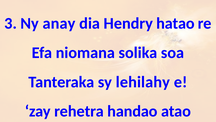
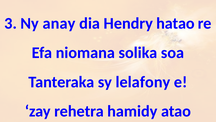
lehilahy: lehilahy -> lelafony
handao: handao -> hamidy
